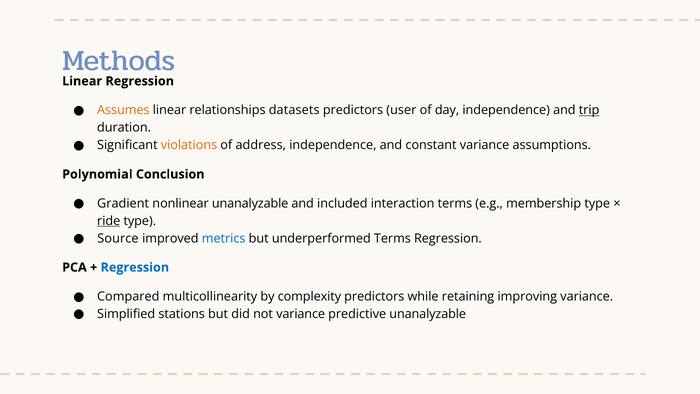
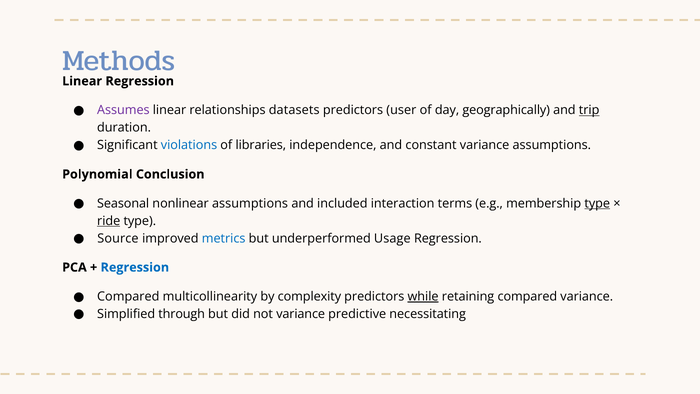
Assumes colour: orange -> purple
day independence: independence -> geographically
violations colour: orange -> blue
address: address -> libraries
Gradient: Gradient -> Seasonal
nonlinear unanalyzable: unanalyzable -> assumptions
type at (597, 203) underline: none -> present
underperformed Terms: Terms -> Usage
while underline: none -> present
retaining improving: improving -> compared
stations: stations -> through
predictive unanalyzable: unanalyzable -> necessitating
